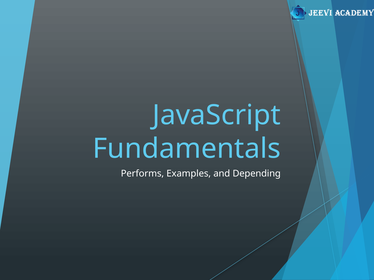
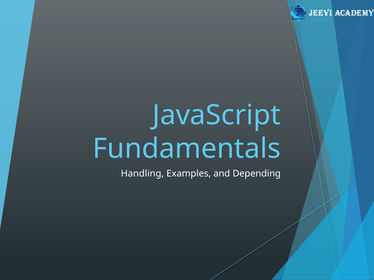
Performs: Performs -> Handling
